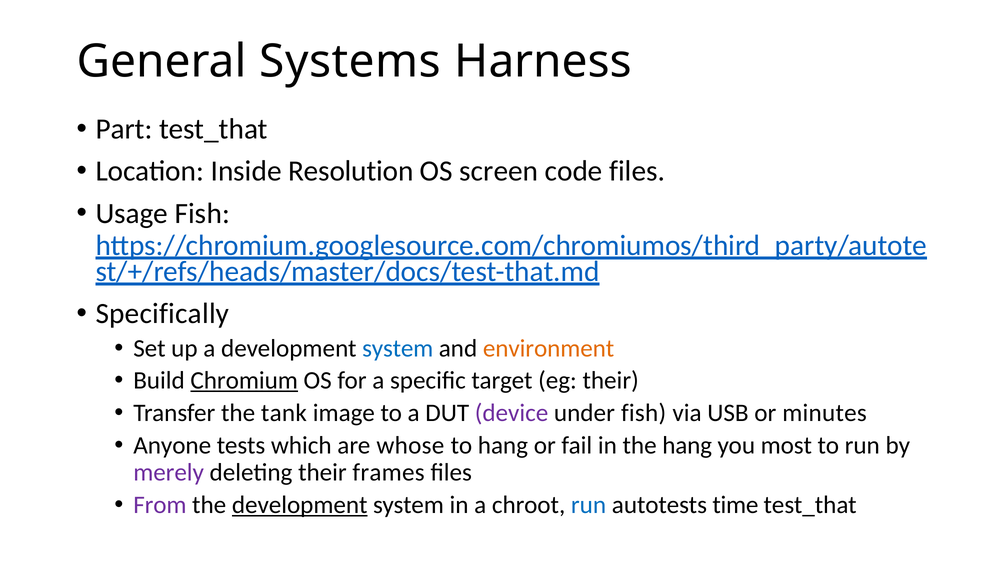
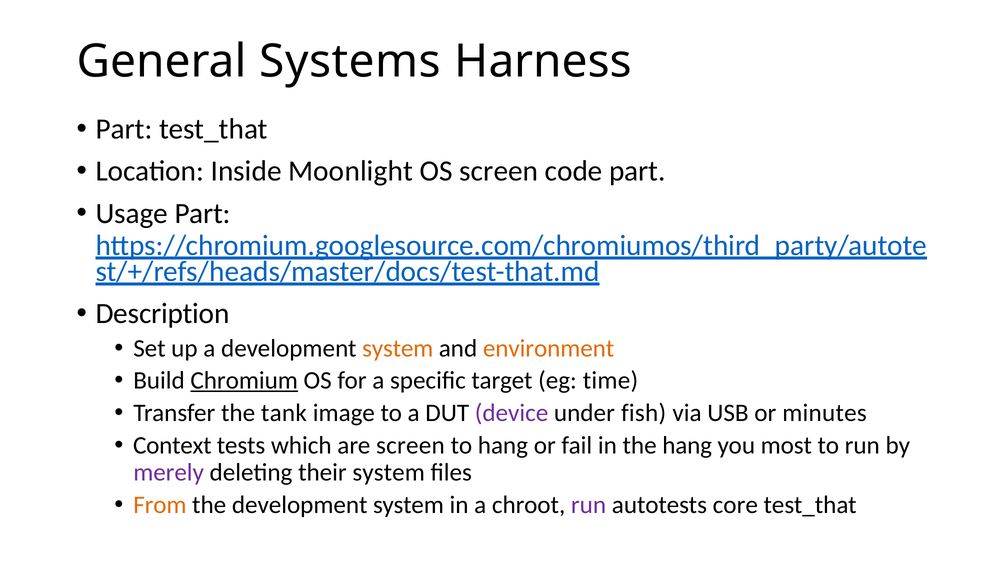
Resolution: Resolution -> Moonlight
code files: files -> part
Usage Fish: Fish -> Part
Specifically: Specifically -> Description
system at (398, 348) colour: blue -> orange
eg their: their -> time
Anyone: Anyone -> Context
are whose: whose -> screen
their frames: frames -> system
From colour: purple -> orange
development at (300, 505) underline: present -> none
run at (589, 505) colour: blue -> purple
time: time -> core
